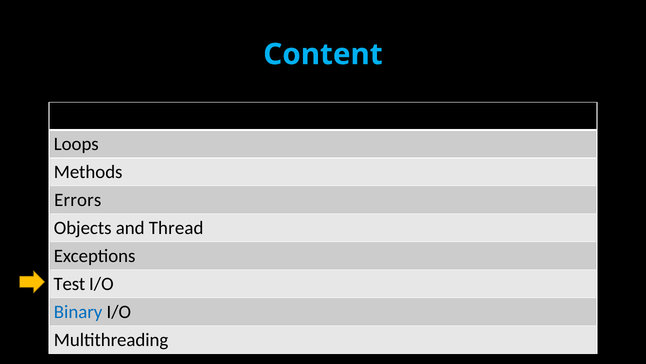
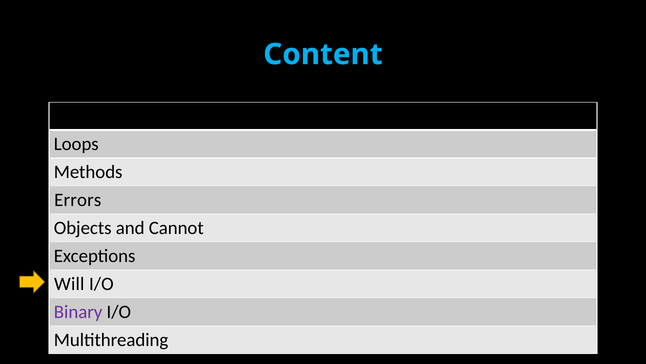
Thread: Thread -> Cannot
Test: Test -> Will
Binary colour: blue -> purple
